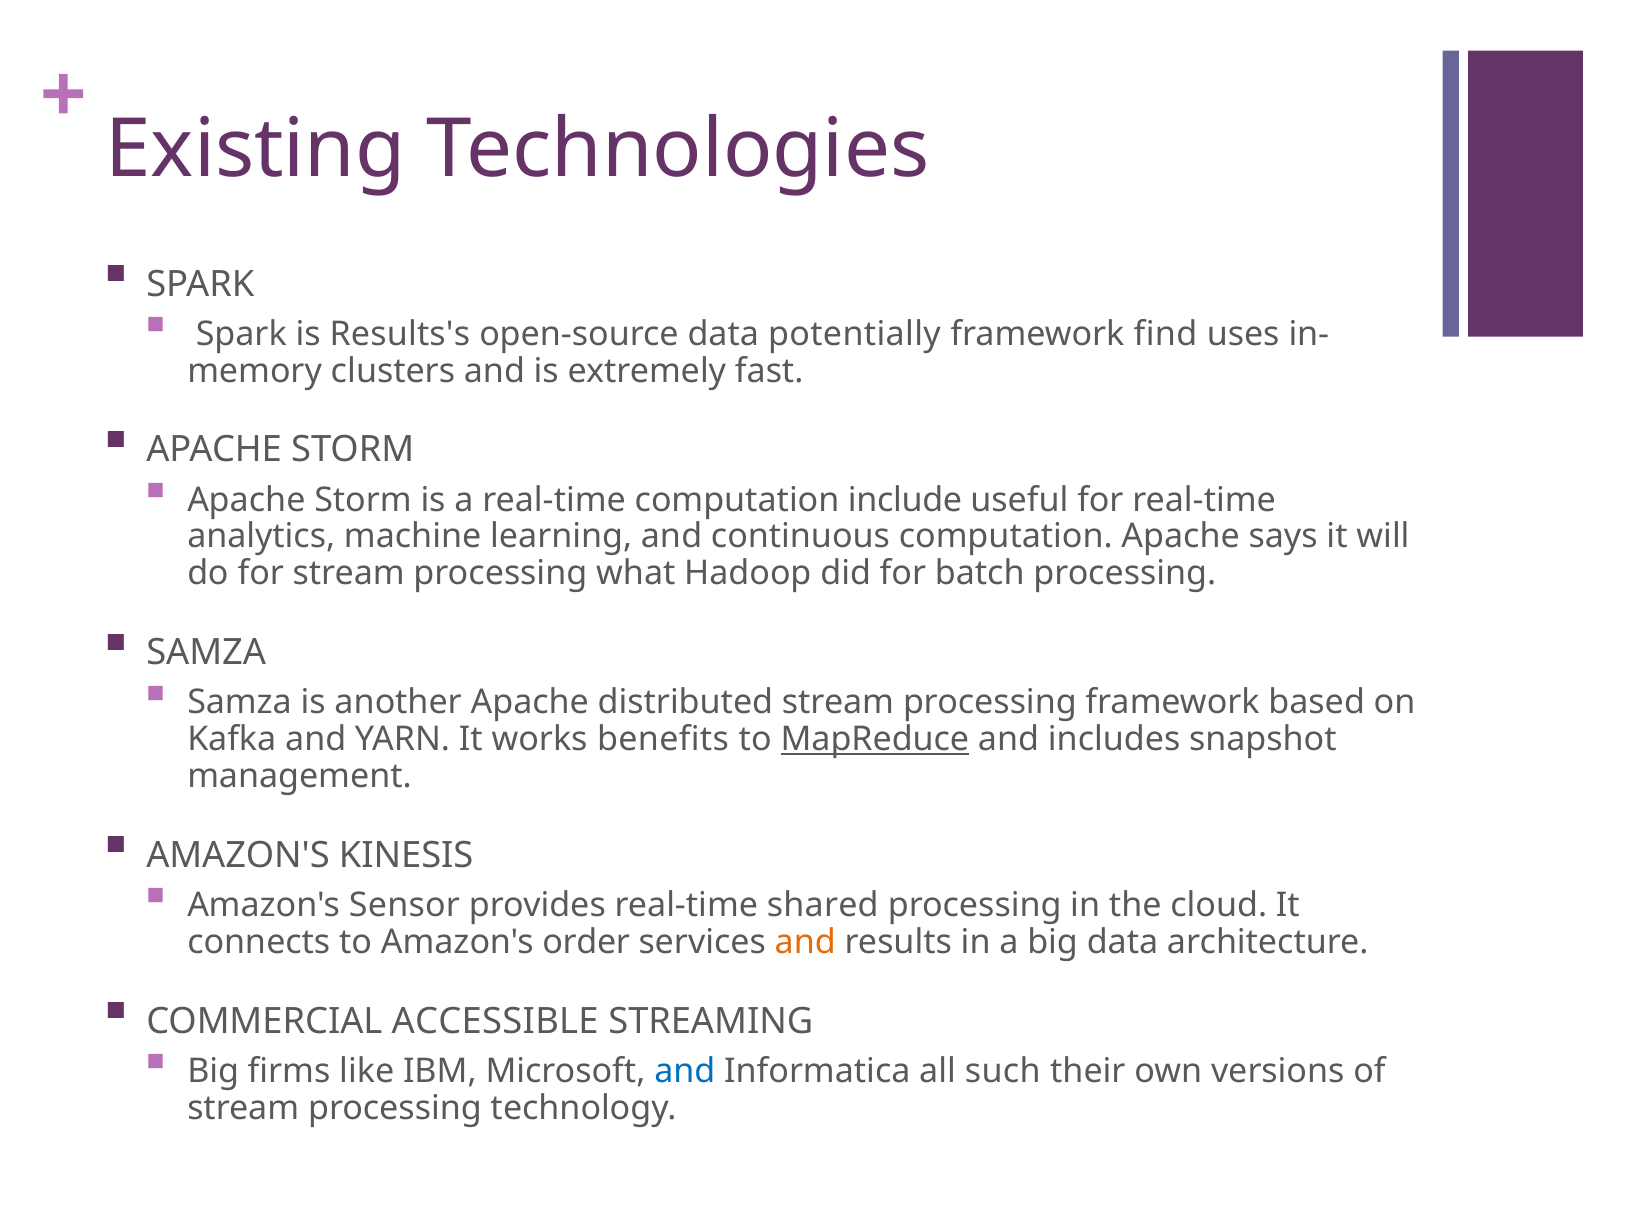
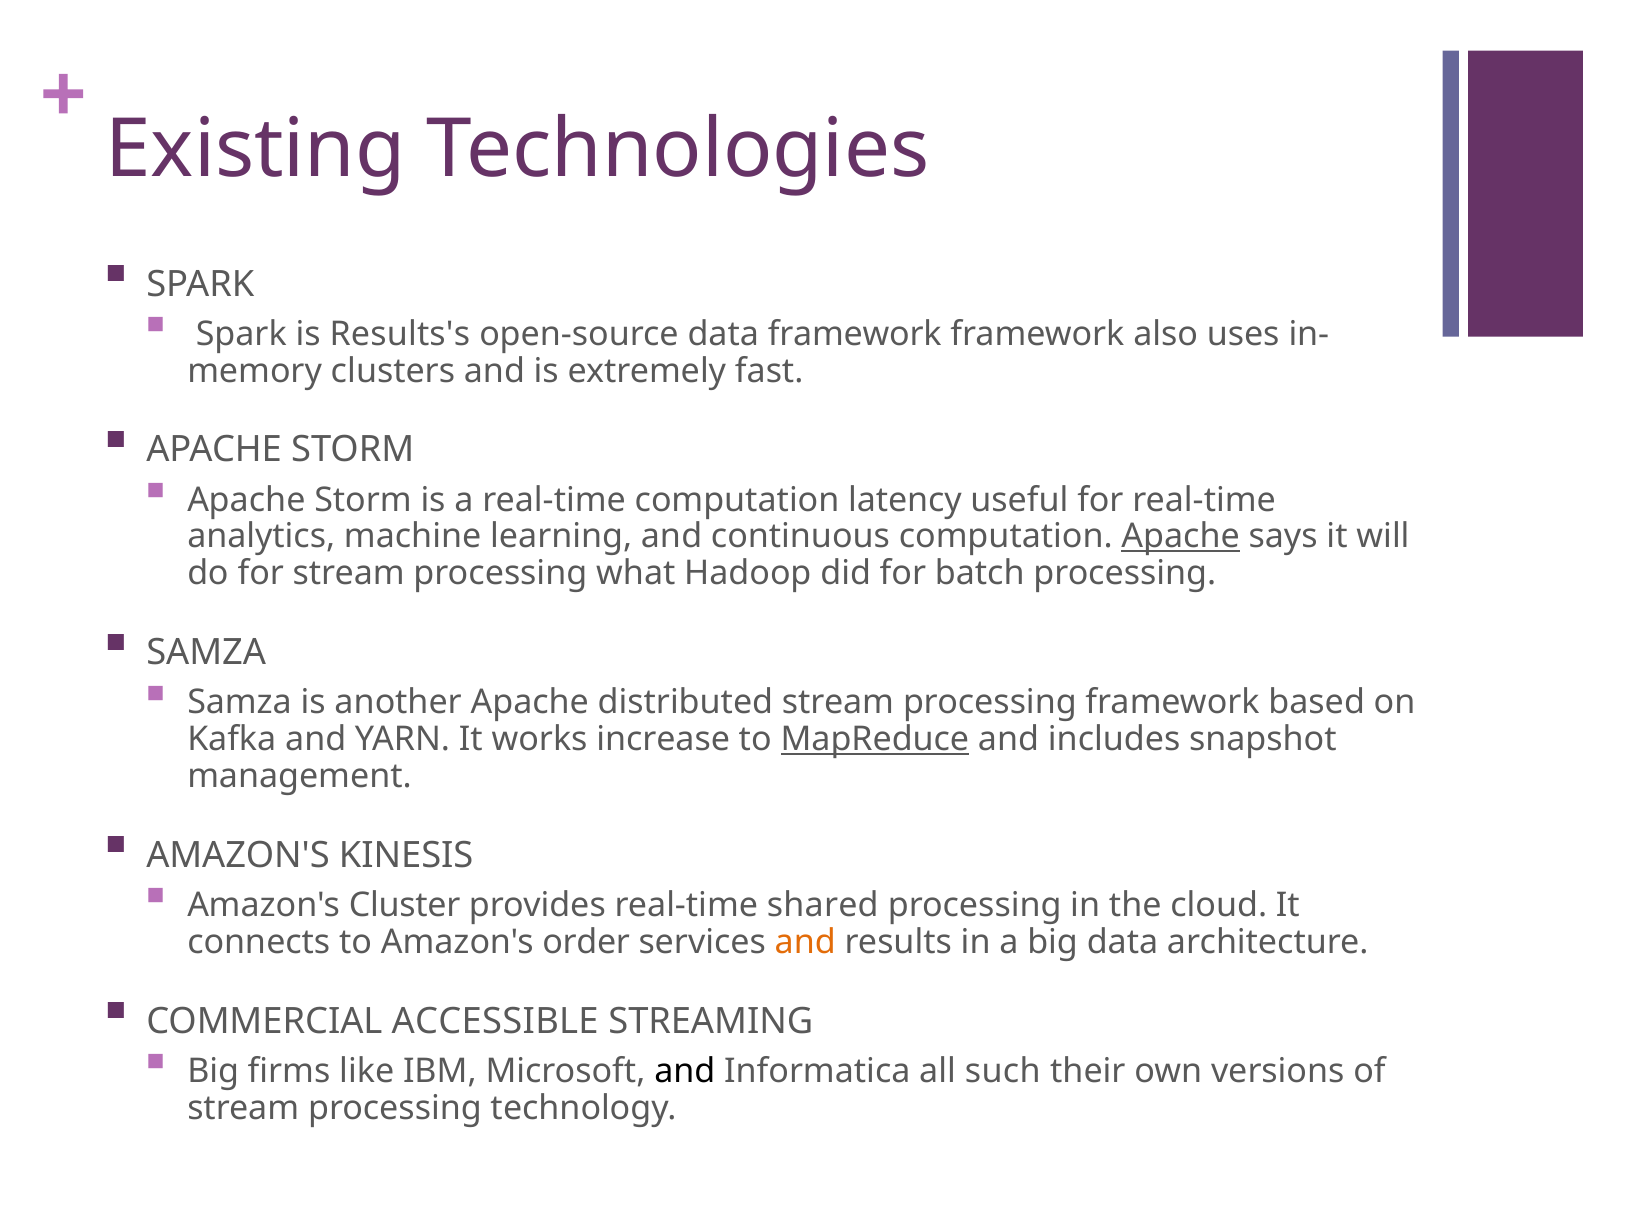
data potentially: potentially -> framework
find: find -> also
include: include -> latency
Apache at (1181, 537) underline: none -> present
benefits: benefits -> increase
Sensor: Sensor -> Cluster
and at (685, 1071) colour: blue -> black
